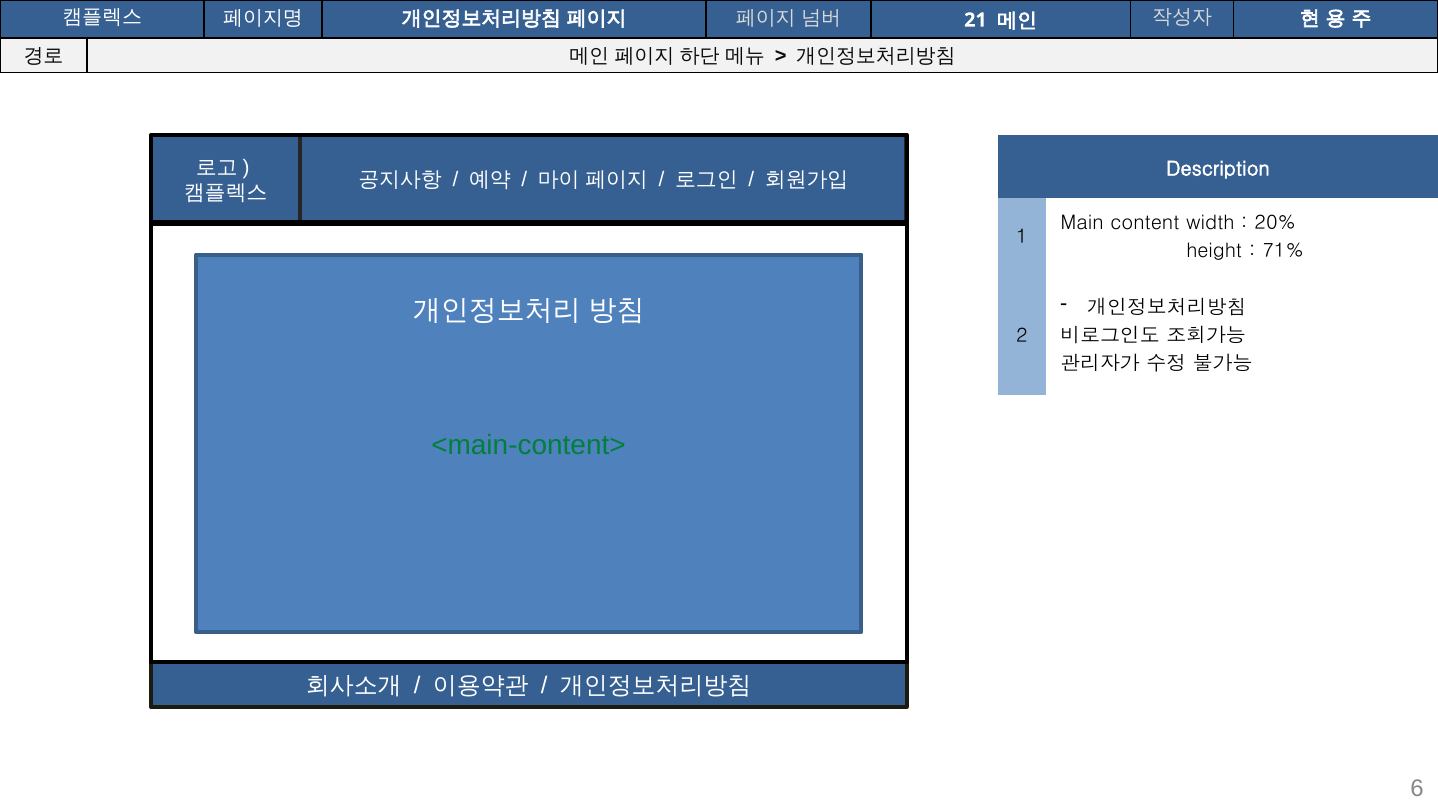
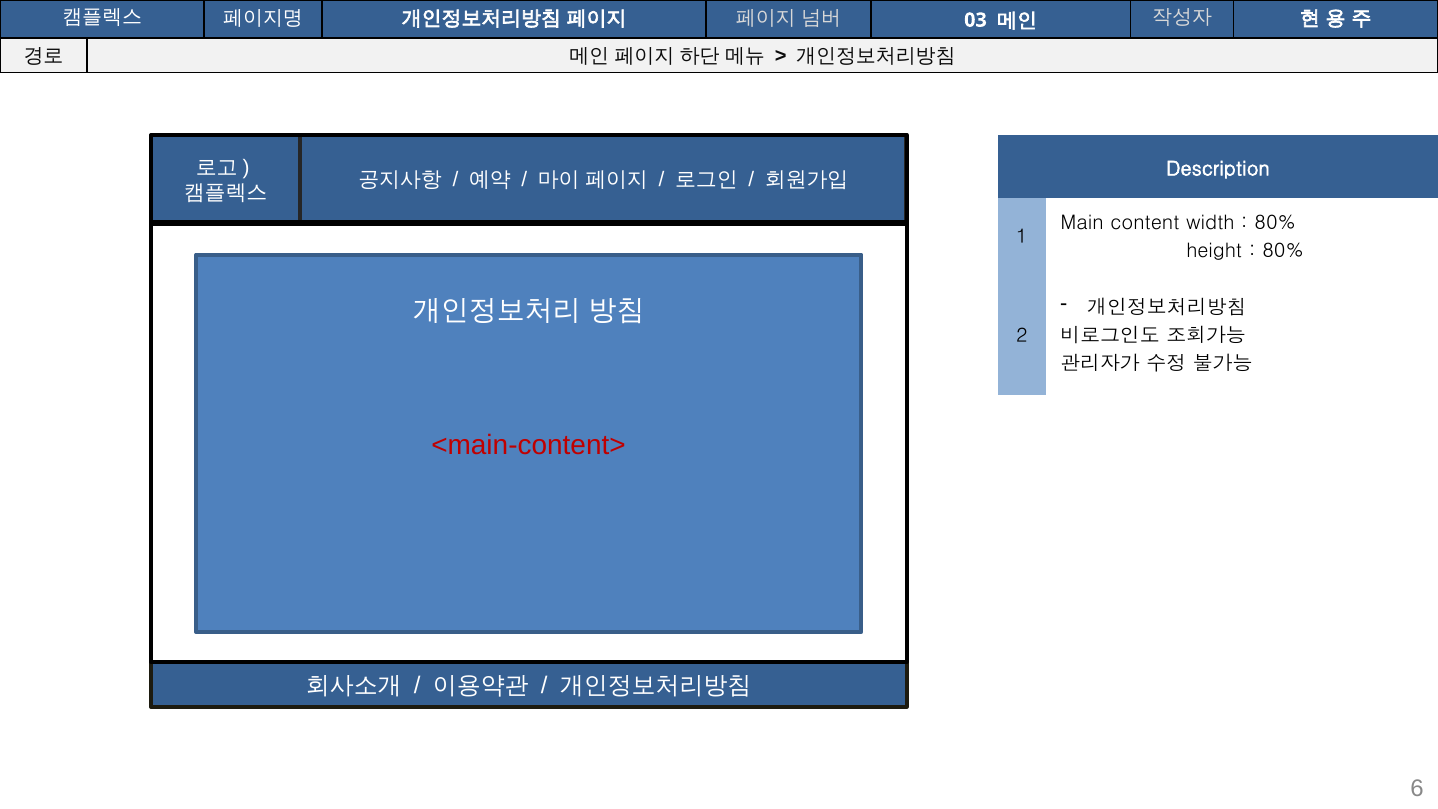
21: 21 -> 03
20% at (1275, 223): 20% -> 80%
71% at (1283, 251): 71% -> 80%
<main-content> colour: green -> red
